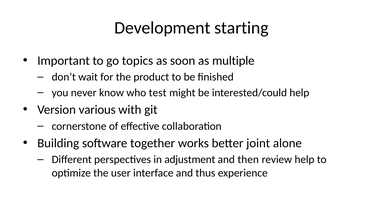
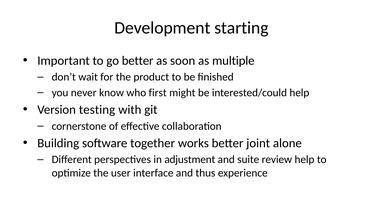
go topics: topics -> better
test: test -> first
various: various -> testing
then: then -> suite
